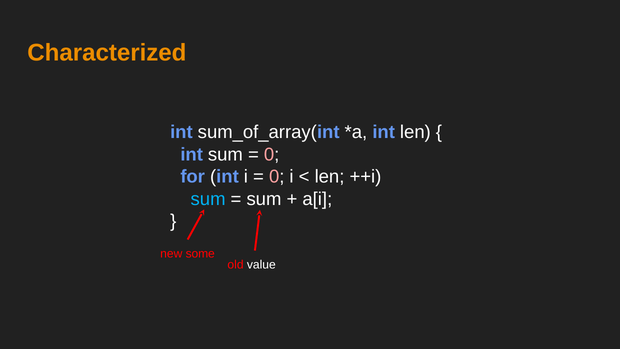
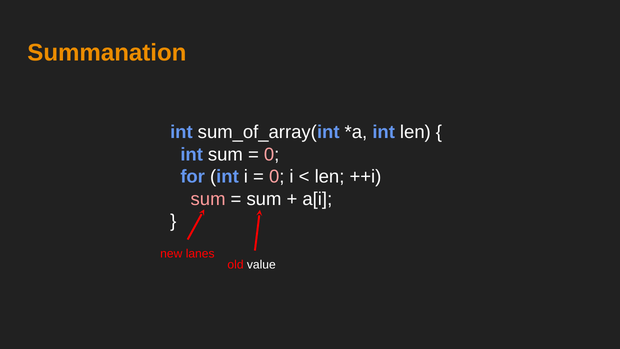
Characterized: Characterized -> Summanation
sum at (208, 199) colour: light blue -> pink
some: some -> lanes
